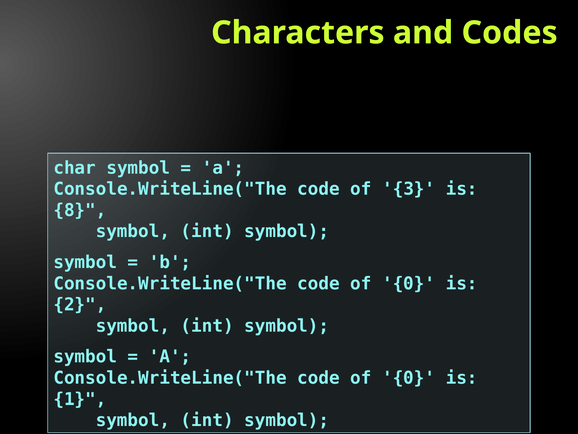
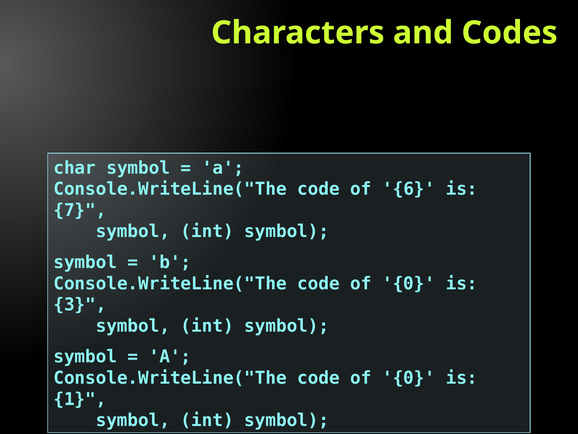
3: 3 -> 6
8: 8 -> 7
2: 2 -> 3
